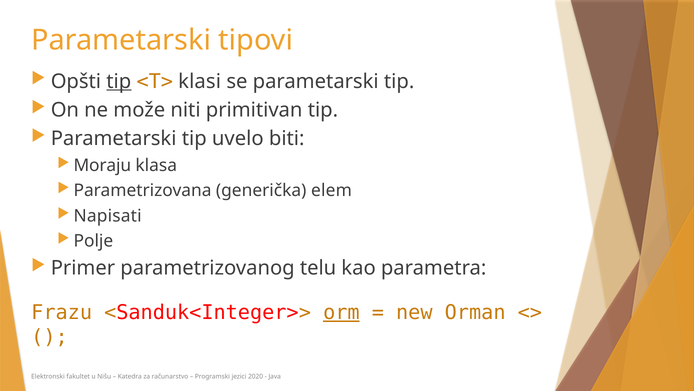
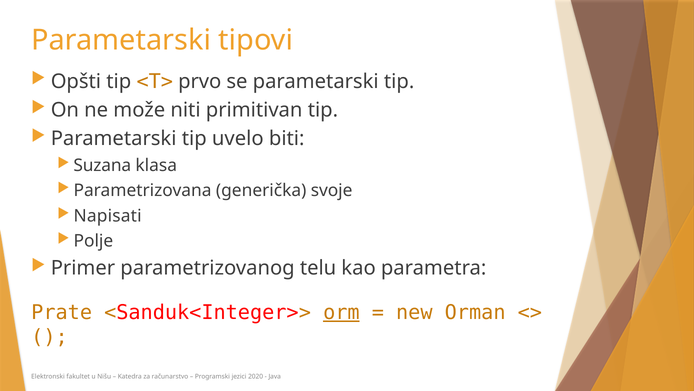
tip at (119, 81) underline: present -> none
klasi: klasi -> prvo
Moraju: Moraju -> Suzana
elem: elem -> svoje
Frazu: Frazu -> Prate
